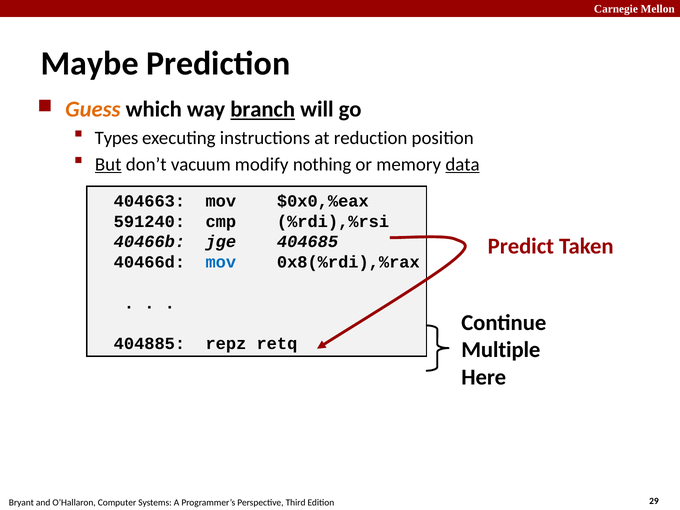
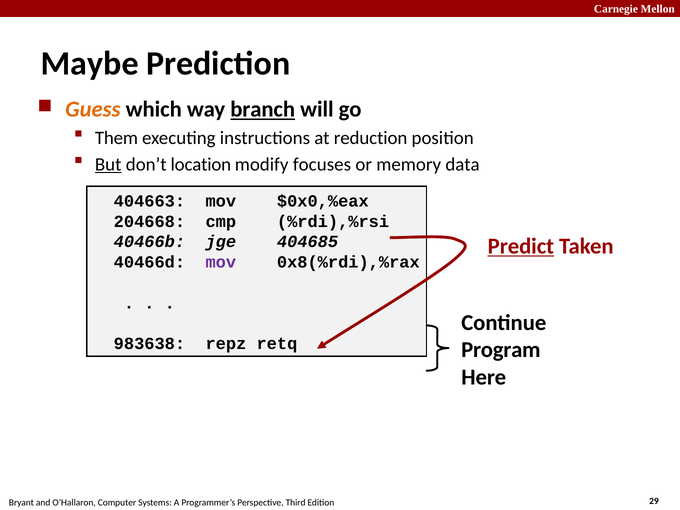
Types: Types -> Them
vacuum: vacuum -> location
nothing: nothing -> focuses
data underline: present -> none
591240: 591240 -> 204668
Predict underline: none -> present
mov at (221, 262) colour: blue -> purple
404885: 404885 -> 983638
Multiple: Multiple -> Program
